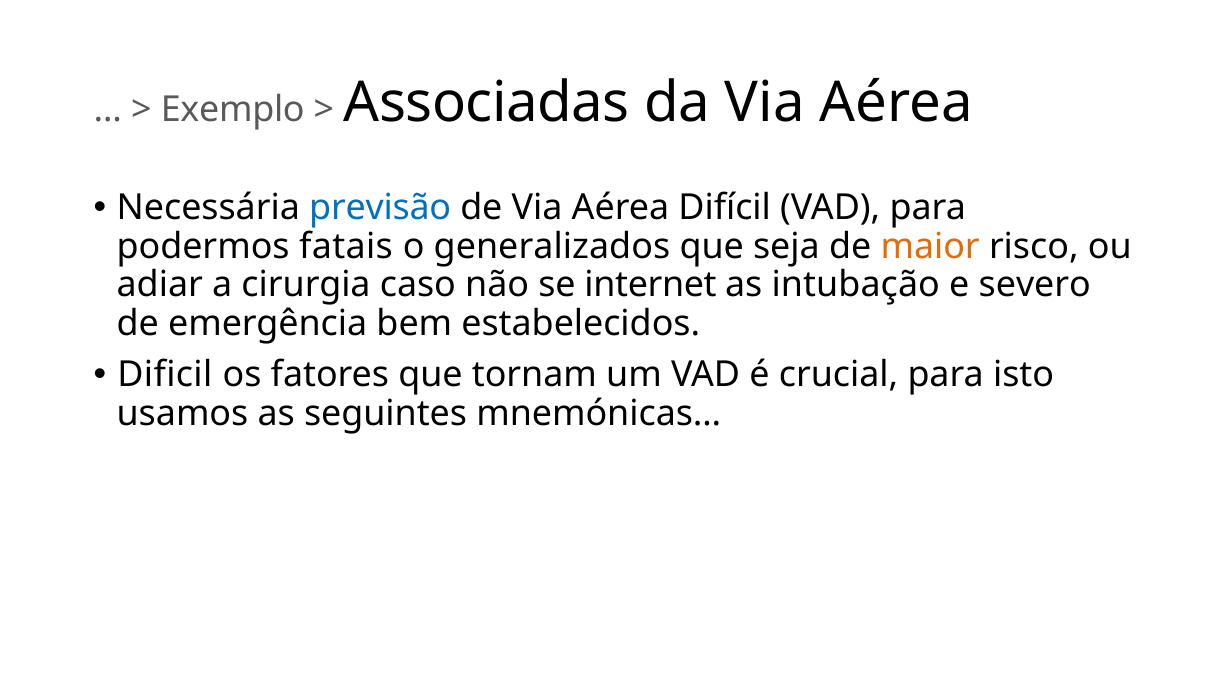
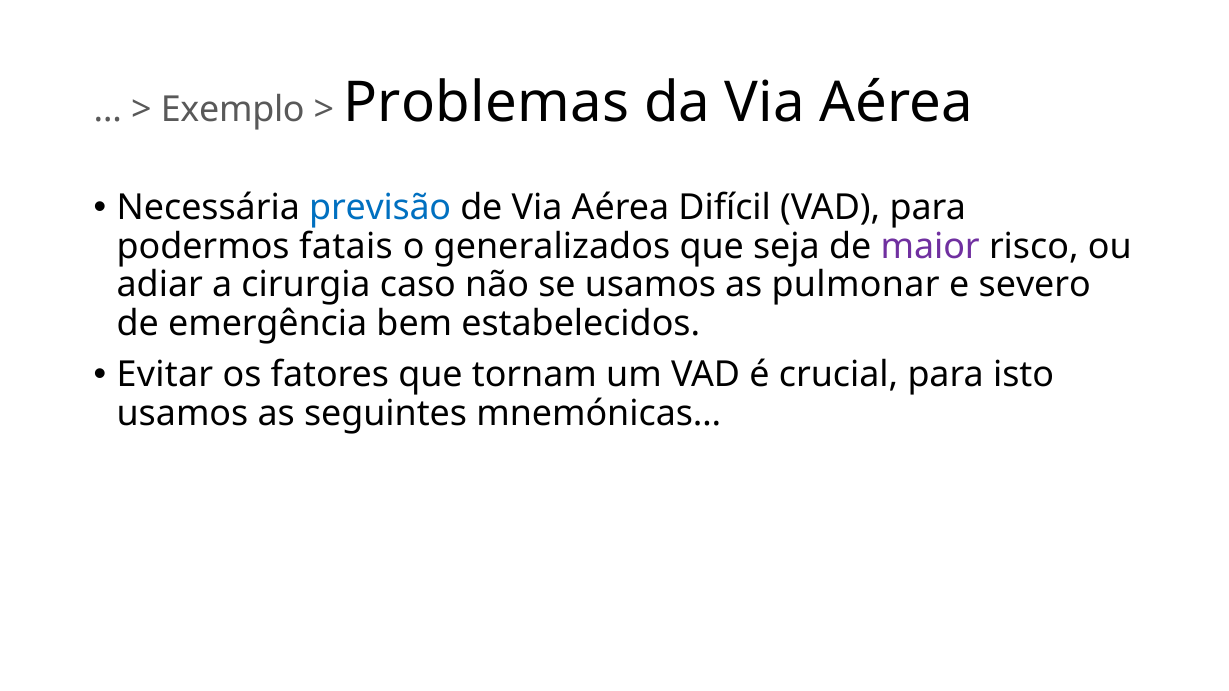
Associadas: Associadas -> Problemas
maior colour: orange -> purple
se internet: internet -> usamos
intubação: intubação -> pulmonar
Dificil: Dificil -> Evitar
